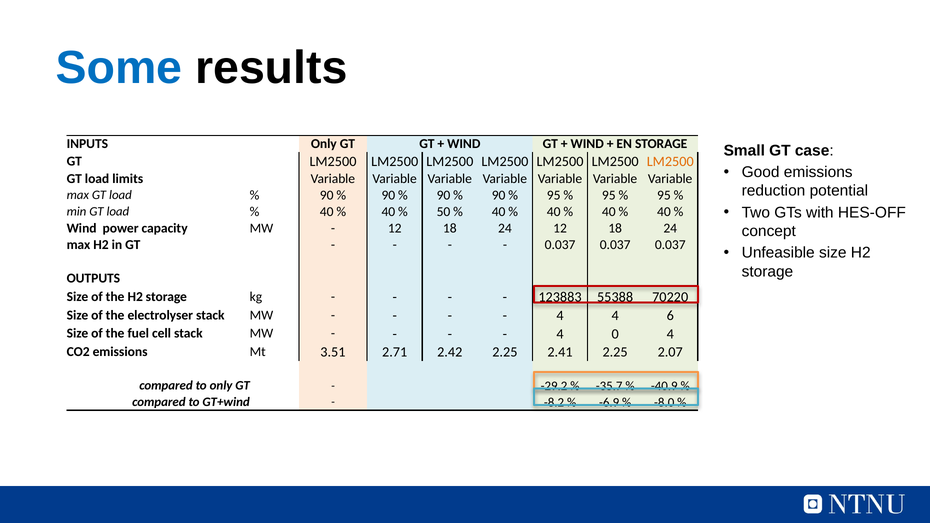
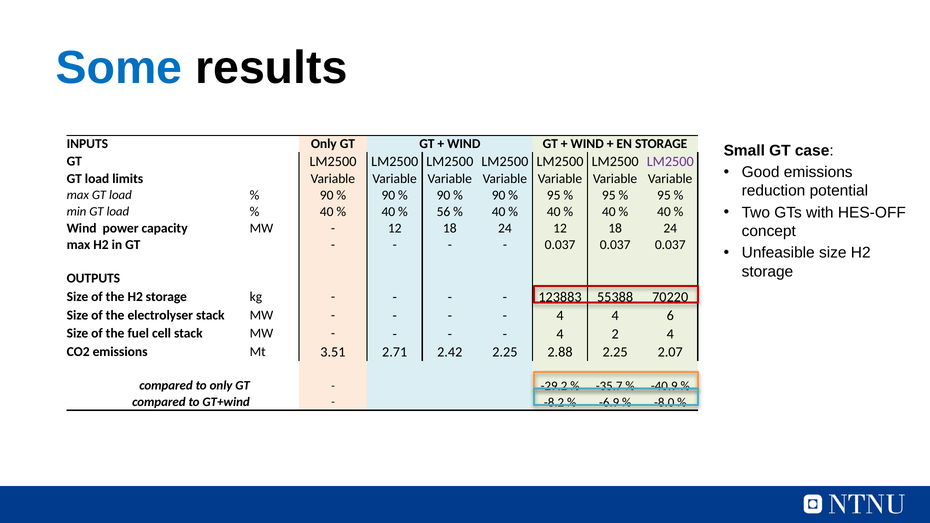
LM2500 at (670, 162) colour: orange -> purple
50: 50 -> 56
0: 0 -> 2
2.41: 2.41 -> 2.88
